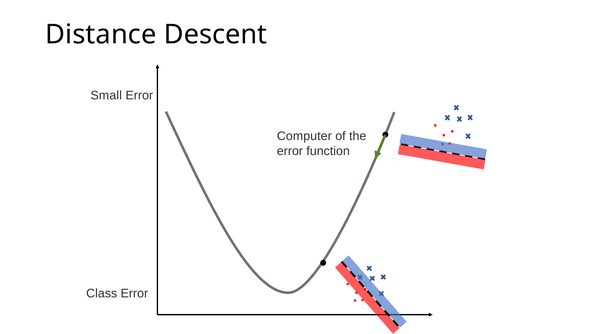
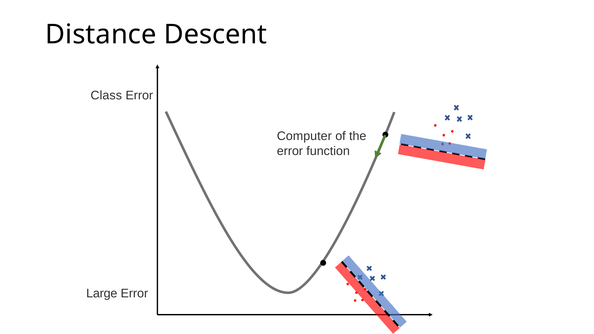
Small: Small -> Class
Class: Class -> Large
